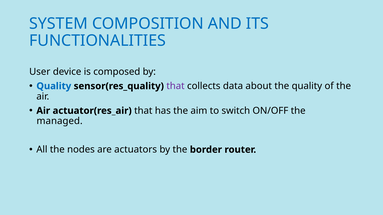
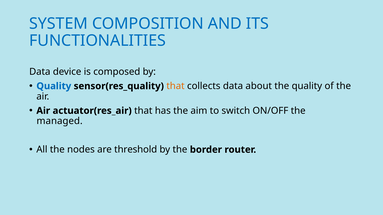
User at (40, 72): User -> Data
that at (176, 86) colour: purple -> orange
actuators: actuators -> threshold
